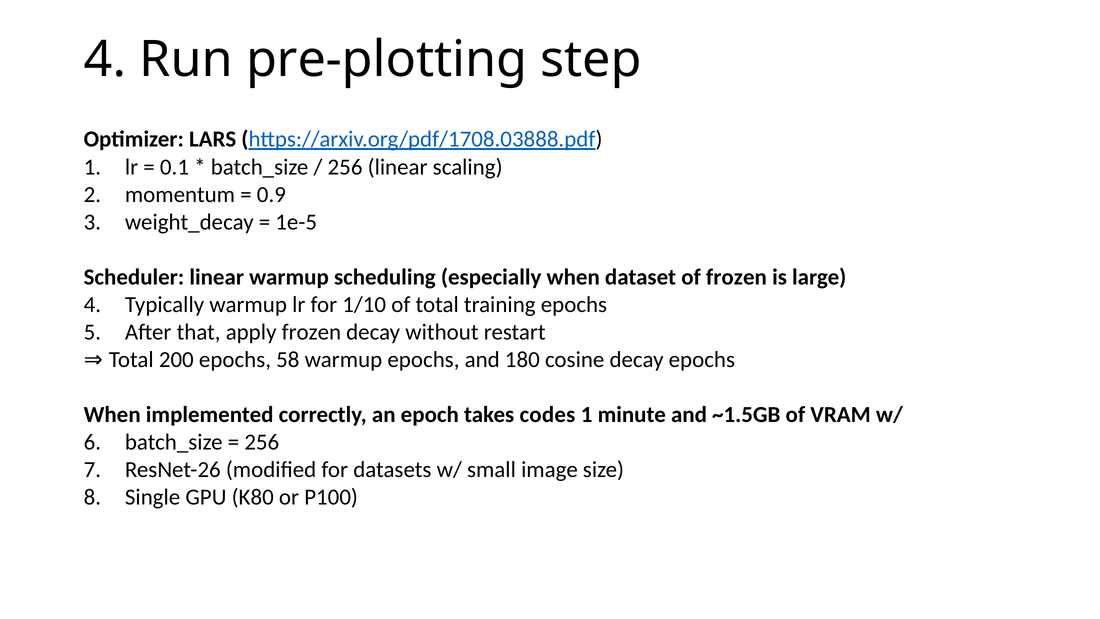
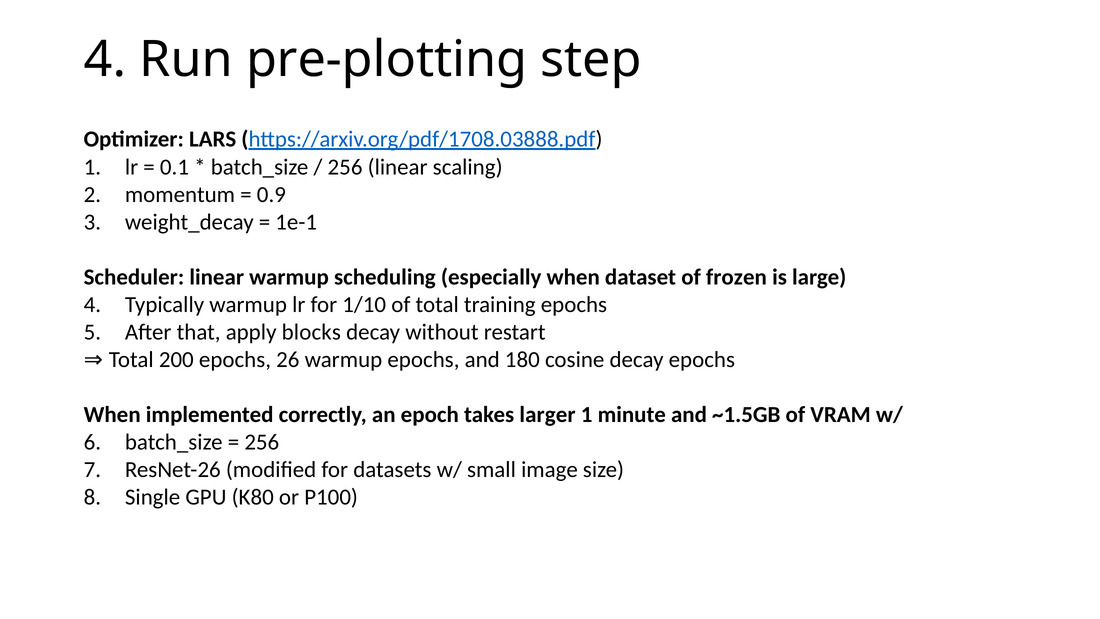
1e-5: 1e-5 -> 1e-1
apply frozen: frozen -> blocks
58: 58 -> 26
codes: codes -> larger
